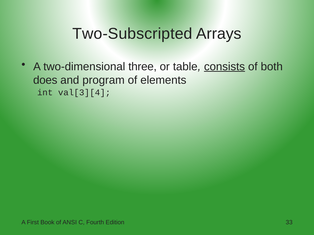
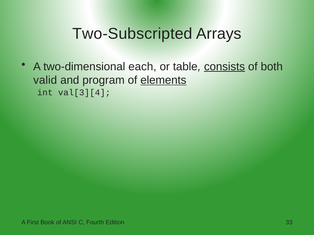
three: three -> each
does: does -> valid
elements underline: none -> present
